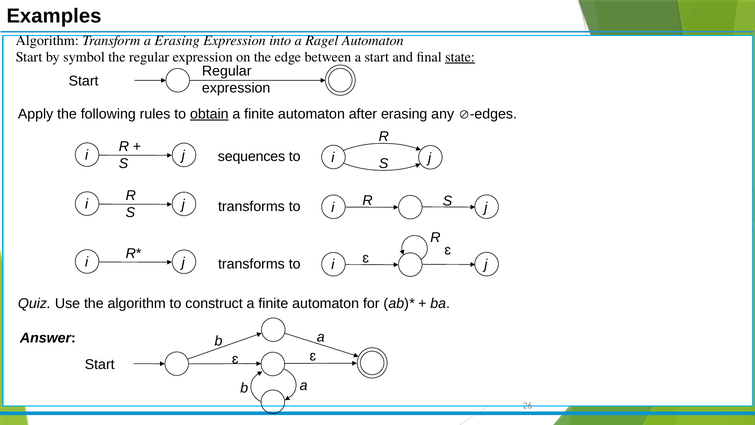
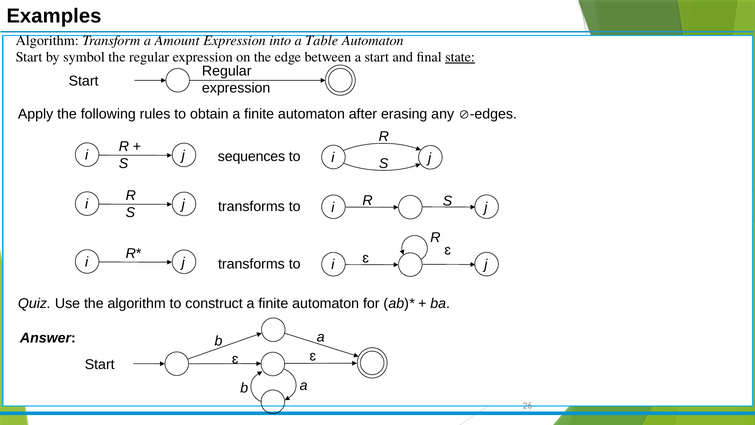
a Erasing: Erasing -> Amount
Ragel: Ragel -> Table
obtain underline: present -> none
